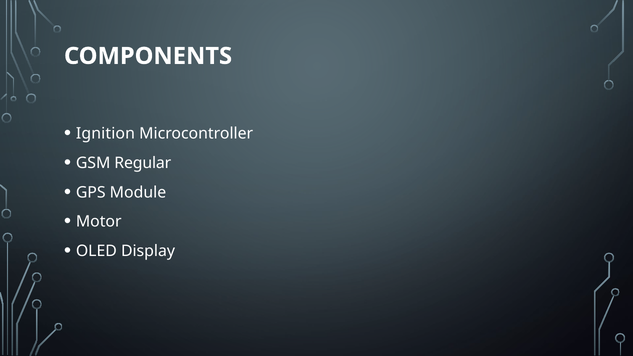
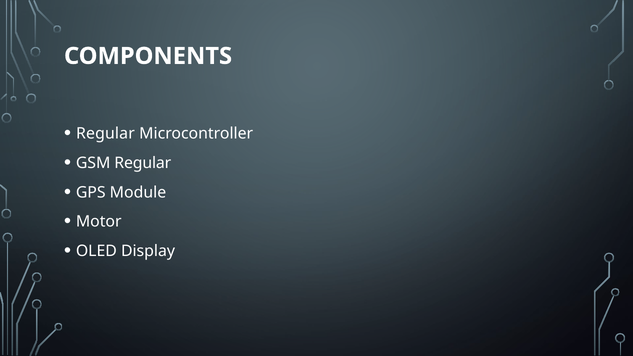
Ignition at (105, 134): Ignition -> Regular
